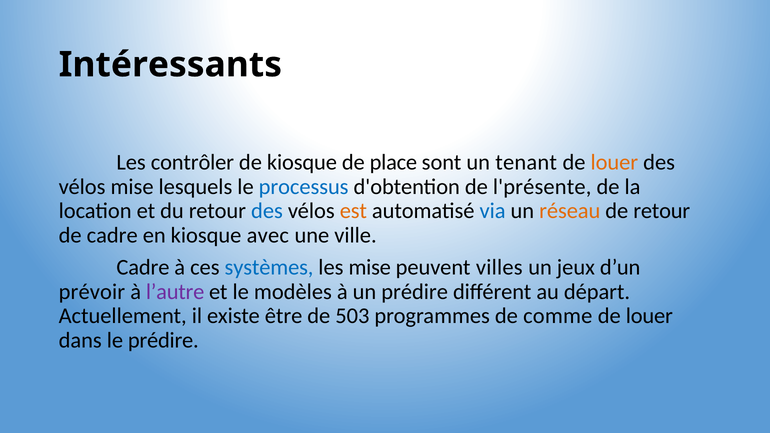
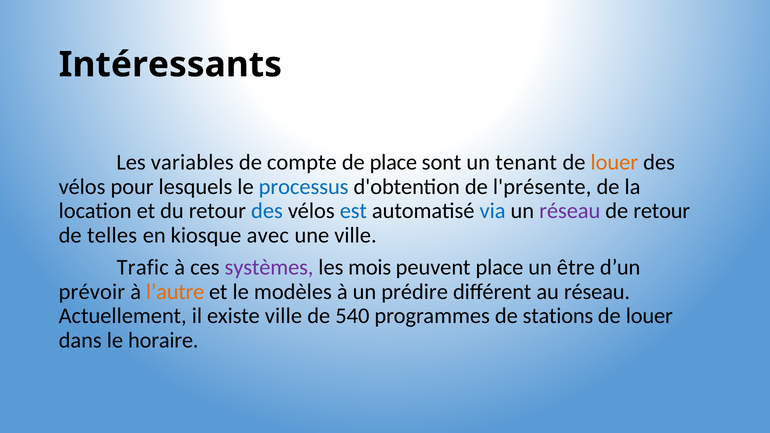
contrôler: contrôler -> variables
de kiosque: kiosque -> compte
vélos mise: mise -> pour
est colour: orange -> blue
réseau at (570, 211) colour: orange -> purple
de cadre: cadre -> telles
Cadre at (143, 268): Cadre -> Trafic
systèmes colour: blue -> purple
les mise: mise -> mois
peuvent villes: villes -> place
jeux: jeux -> être
l’autre colour: purple -> orange
au départ: départ -> réseau
existe être: être -> ville
503: 503 -> 540
comme: comme -> stations
le prédire: prédire -> horaire
